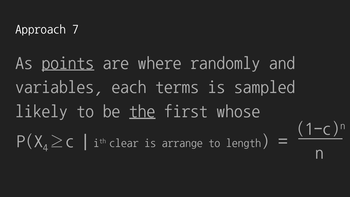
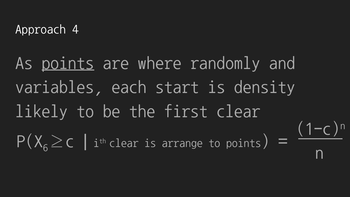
7: 7 -> 4
terms: terms -> start
sampled: sampled -> density
the underline: present -> none
first whose: whose -> clear
4: 4 -> 6
to length: length -> points
